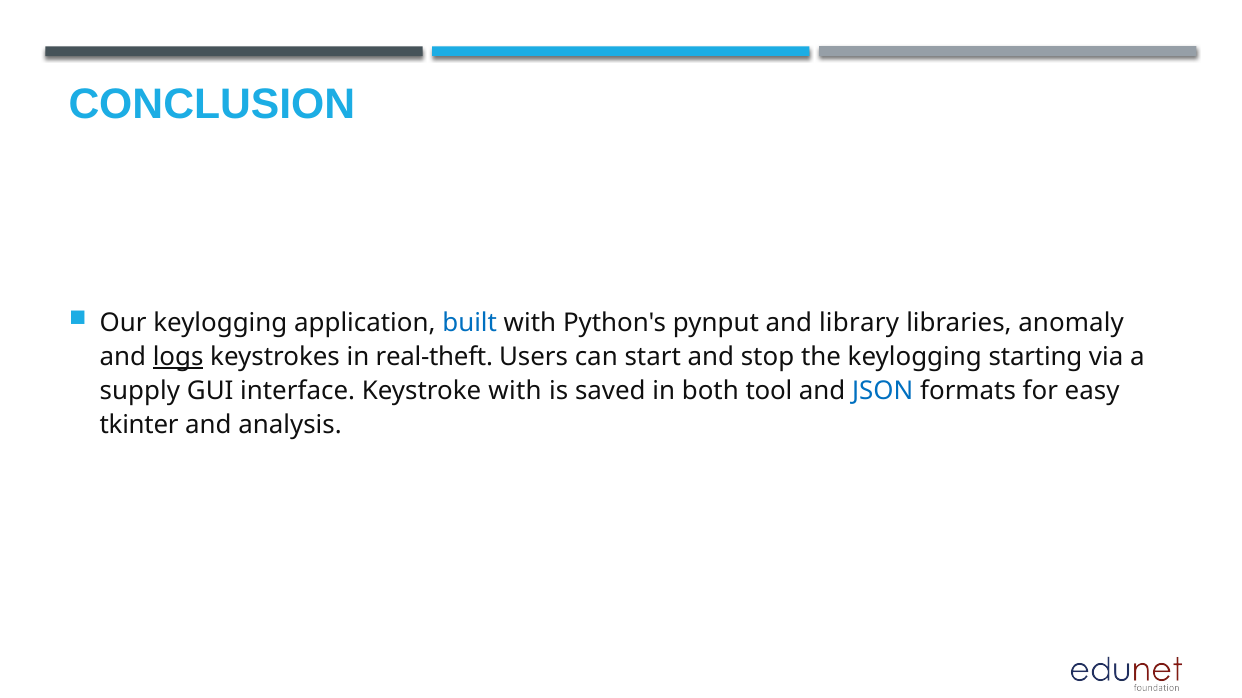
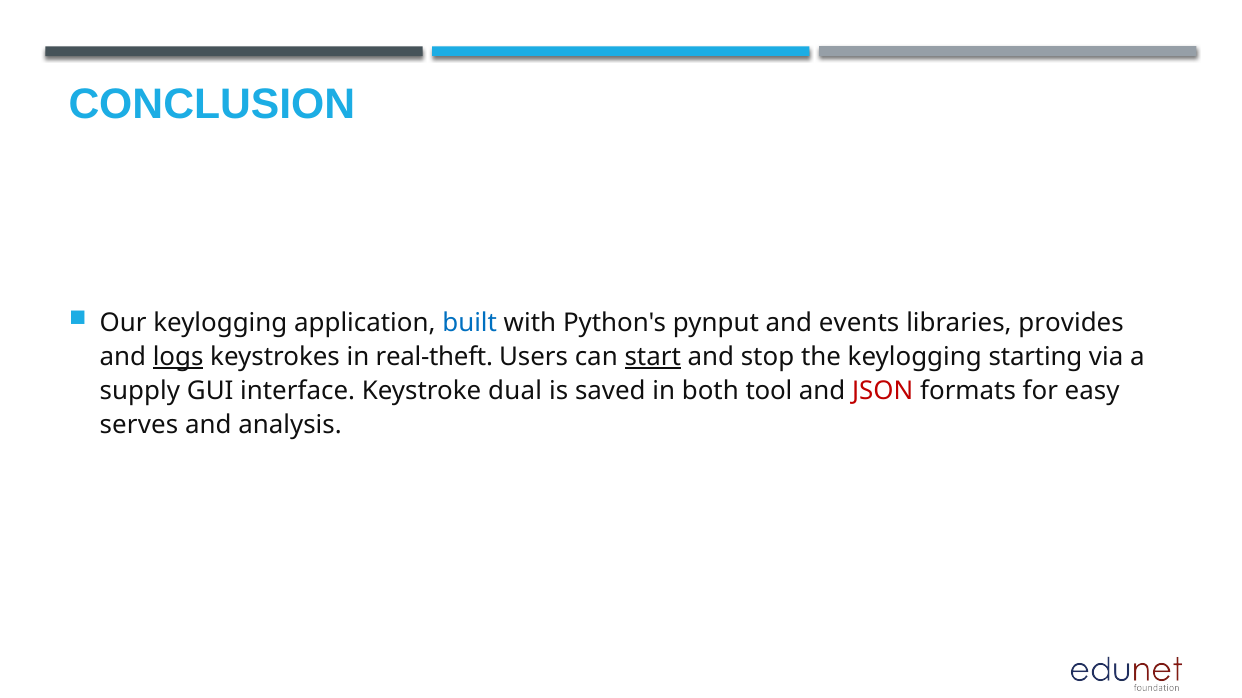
library: library -> events
anomaly: anomaly -> provides
start underline: none -> present
Keystroke with: with -> dual
JSON colour: blue -> red
tkinter: tkinter -> serves
